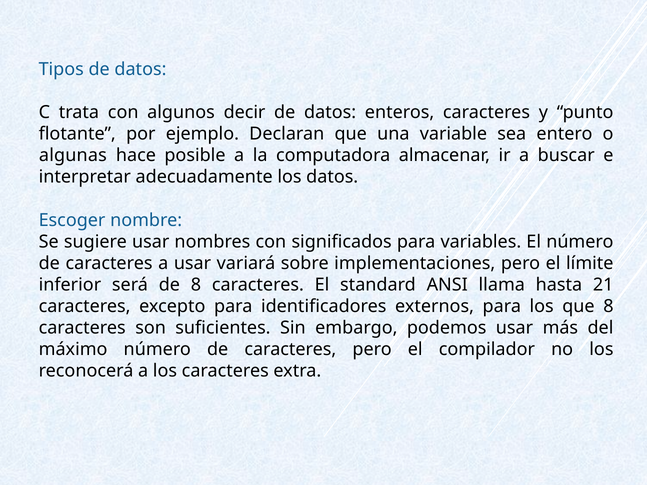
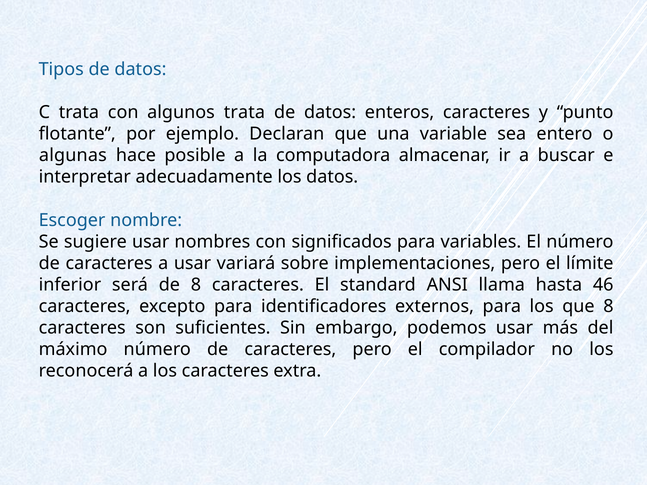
algunos decir: decir -> trata
21: 21 -> 46
